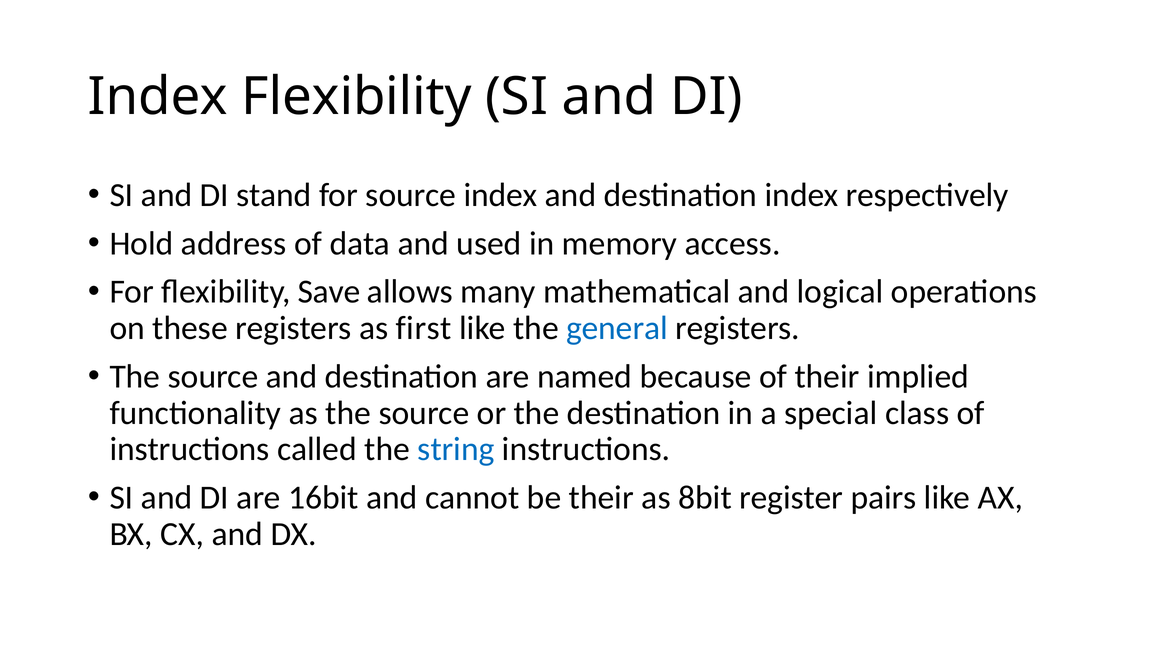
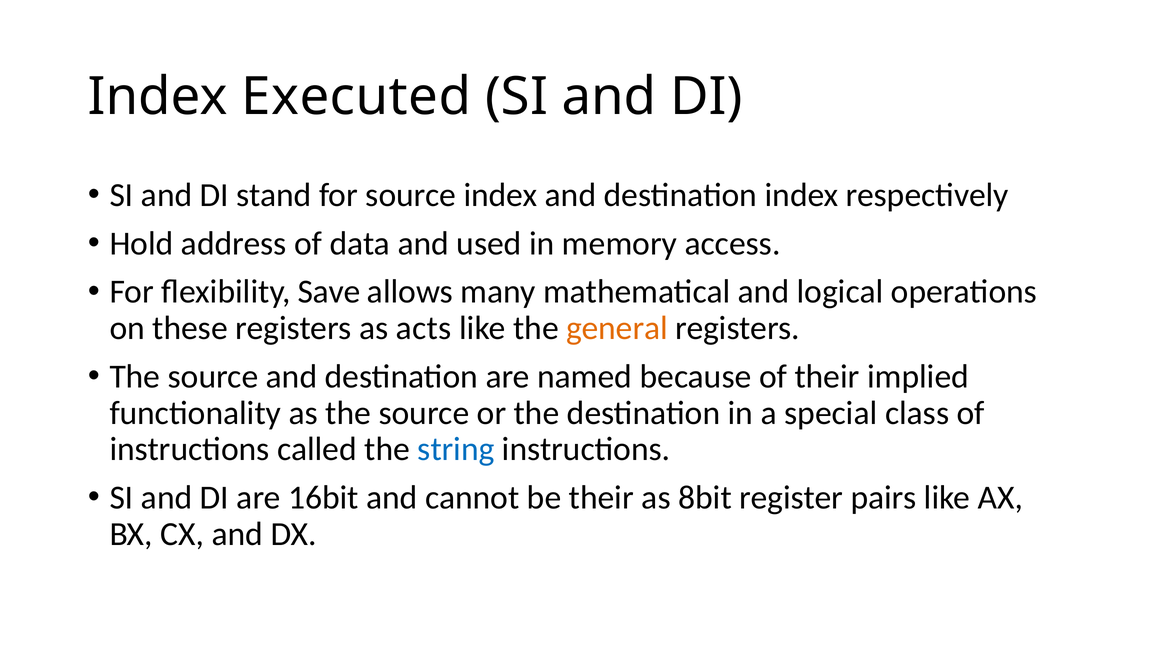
Index Flexibility: Flexibility -> Executed
first: first -> acts
general colour: blue -> orange
